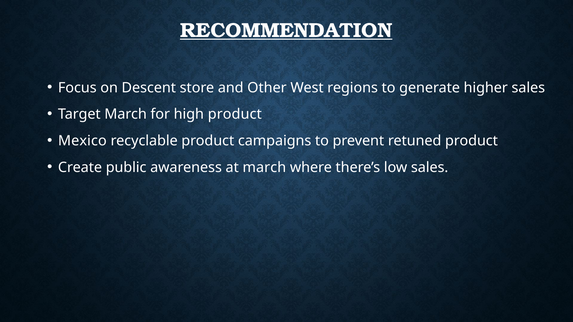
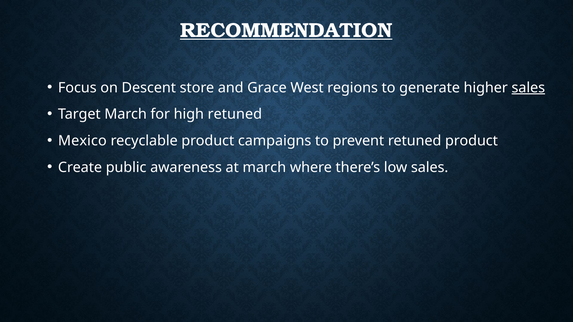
Other: Other -> Grace
sales at (528, 88) underline: none -> present
high product: product -> retuned
